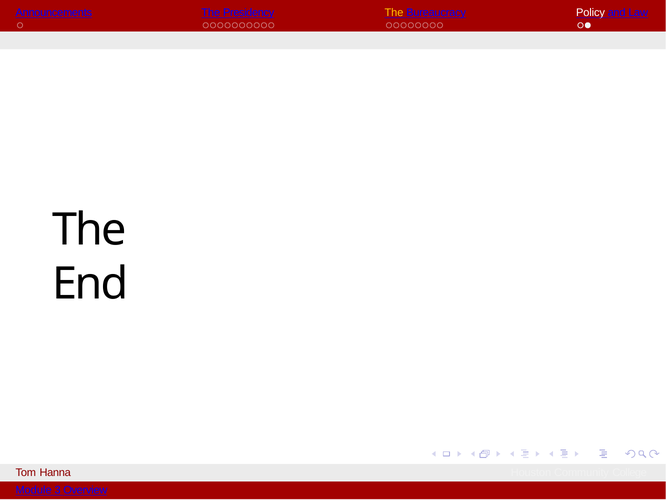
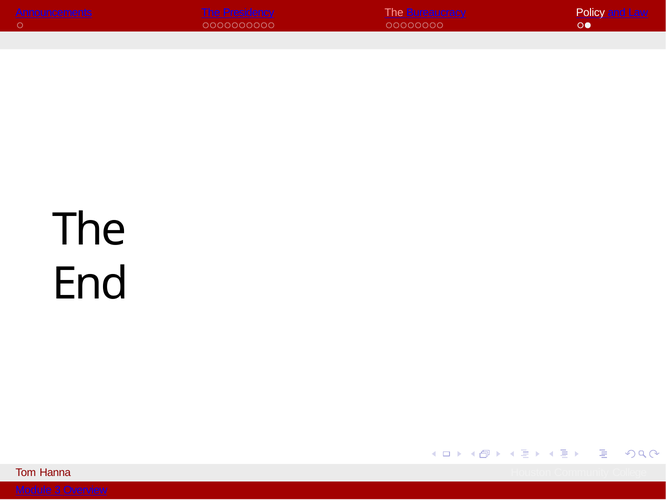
The at (394, 13) colour: yellow -> pink
